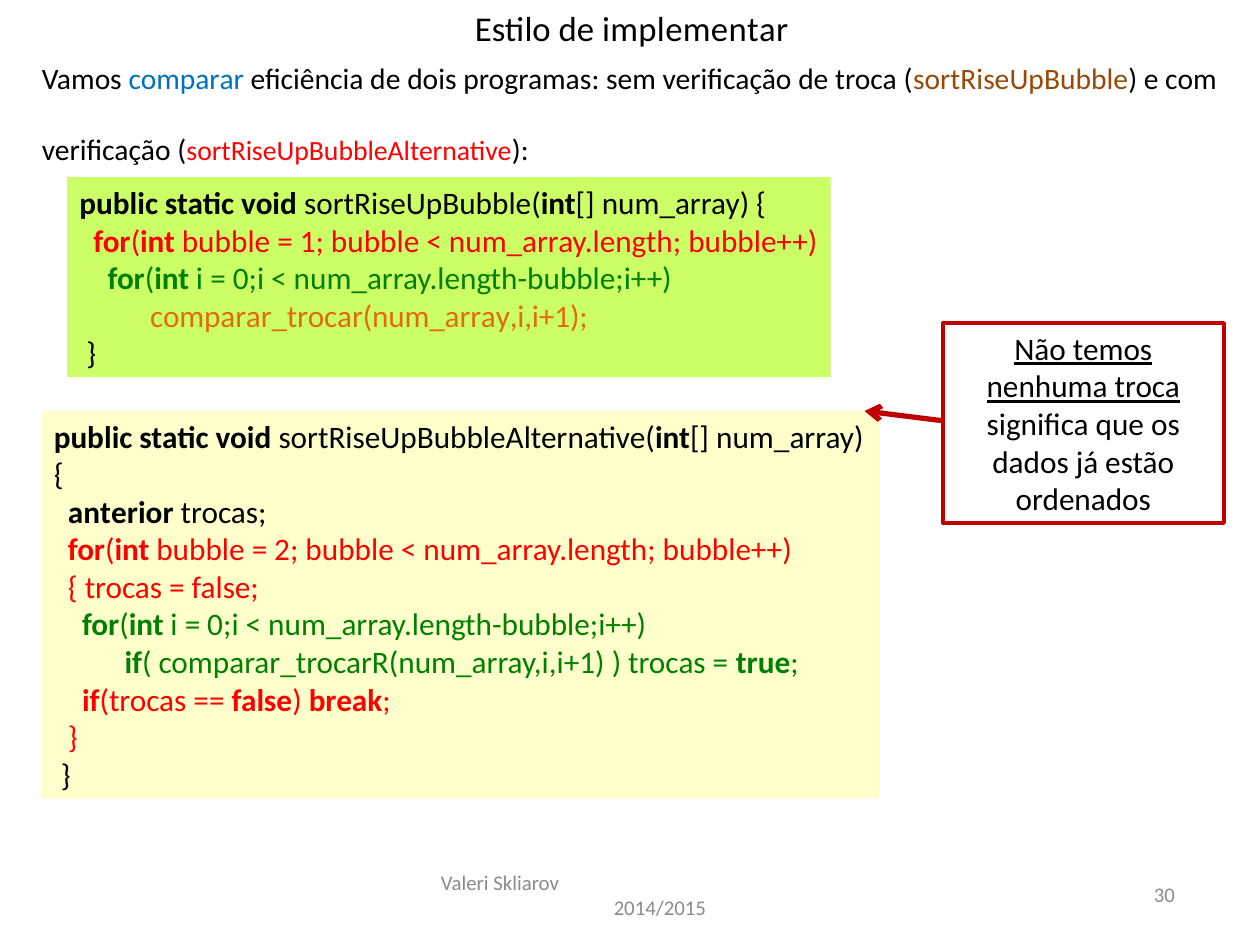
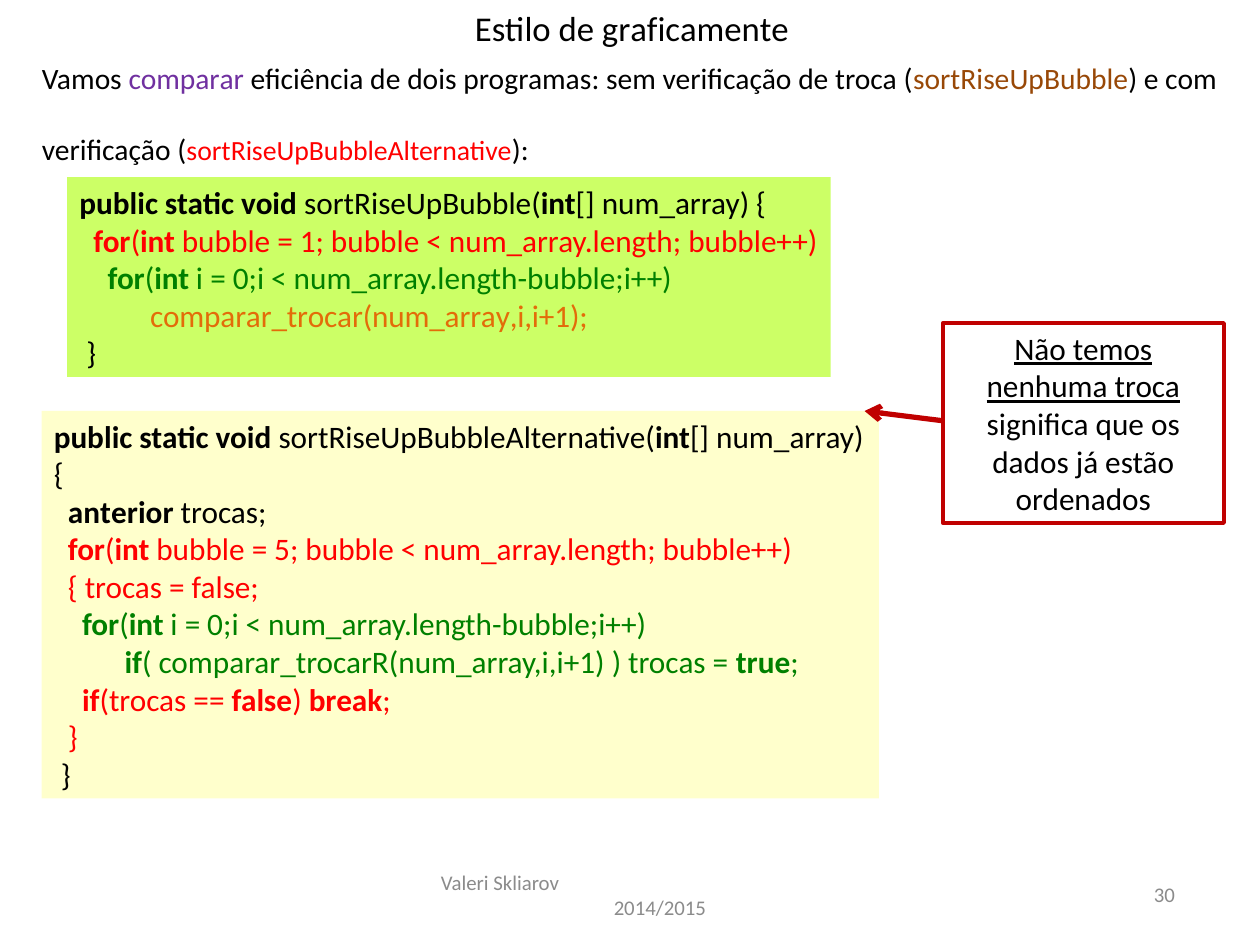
implementar: implementar -> graficamente
comparar colour: blue -> purple
2: 2 -> 5
